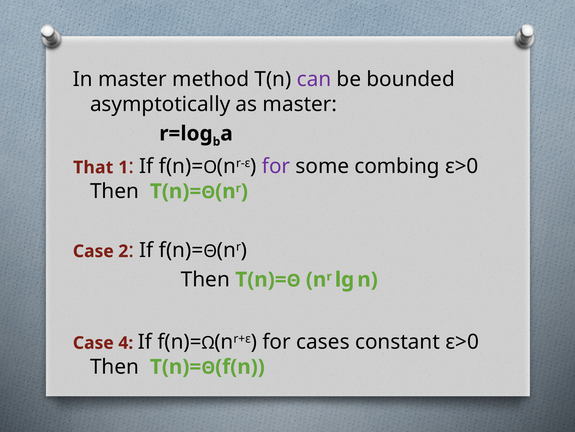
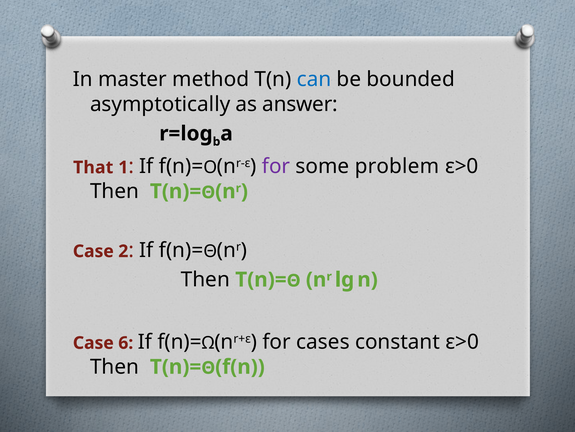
can colour: purple -> blue
as master: master -> answer
combing: combing -> problem
4: 4 -> 6
